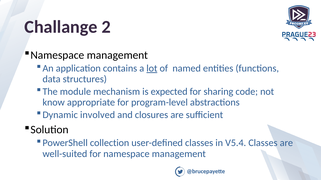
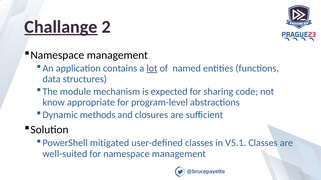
Challange underline: none -> present
involved: involved -> methods
collection: collection -> mitigated
V5.4: V5.4 -> V5.1
